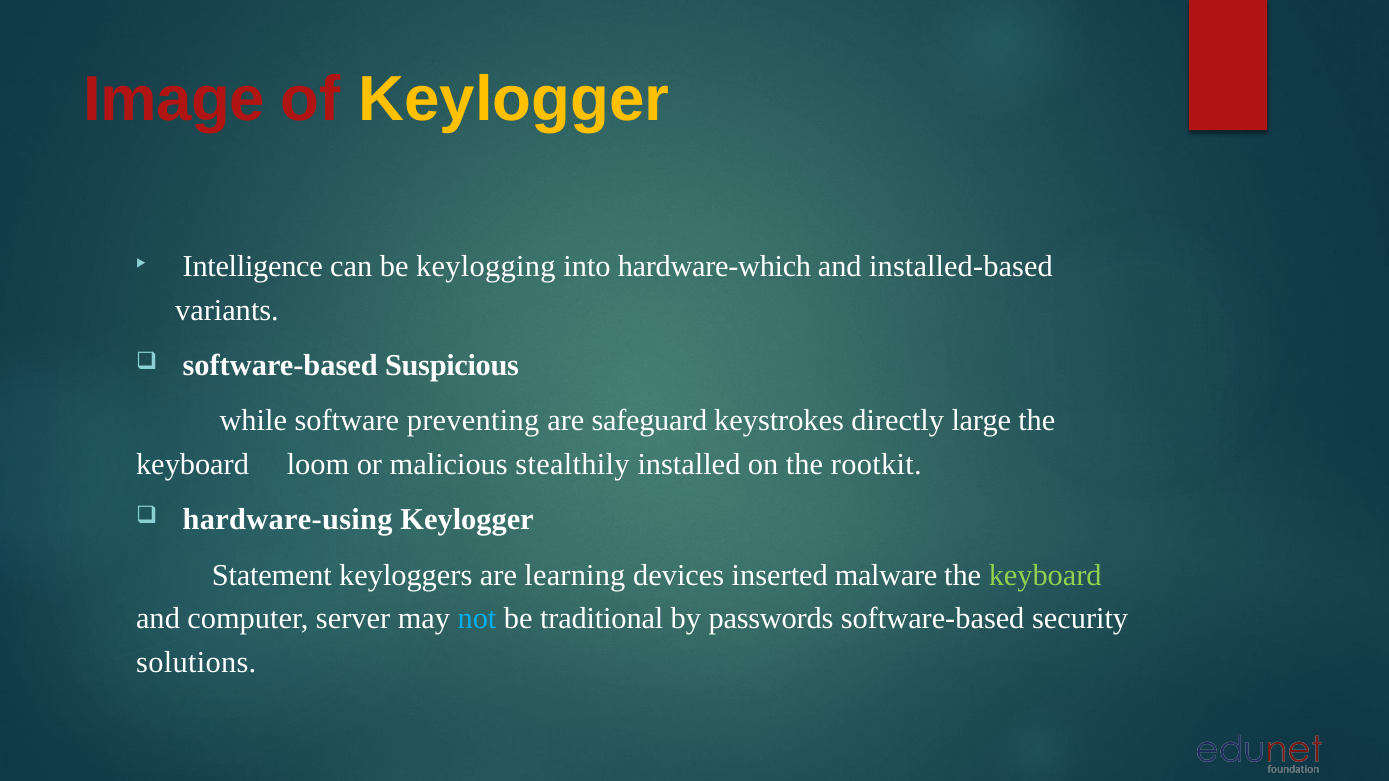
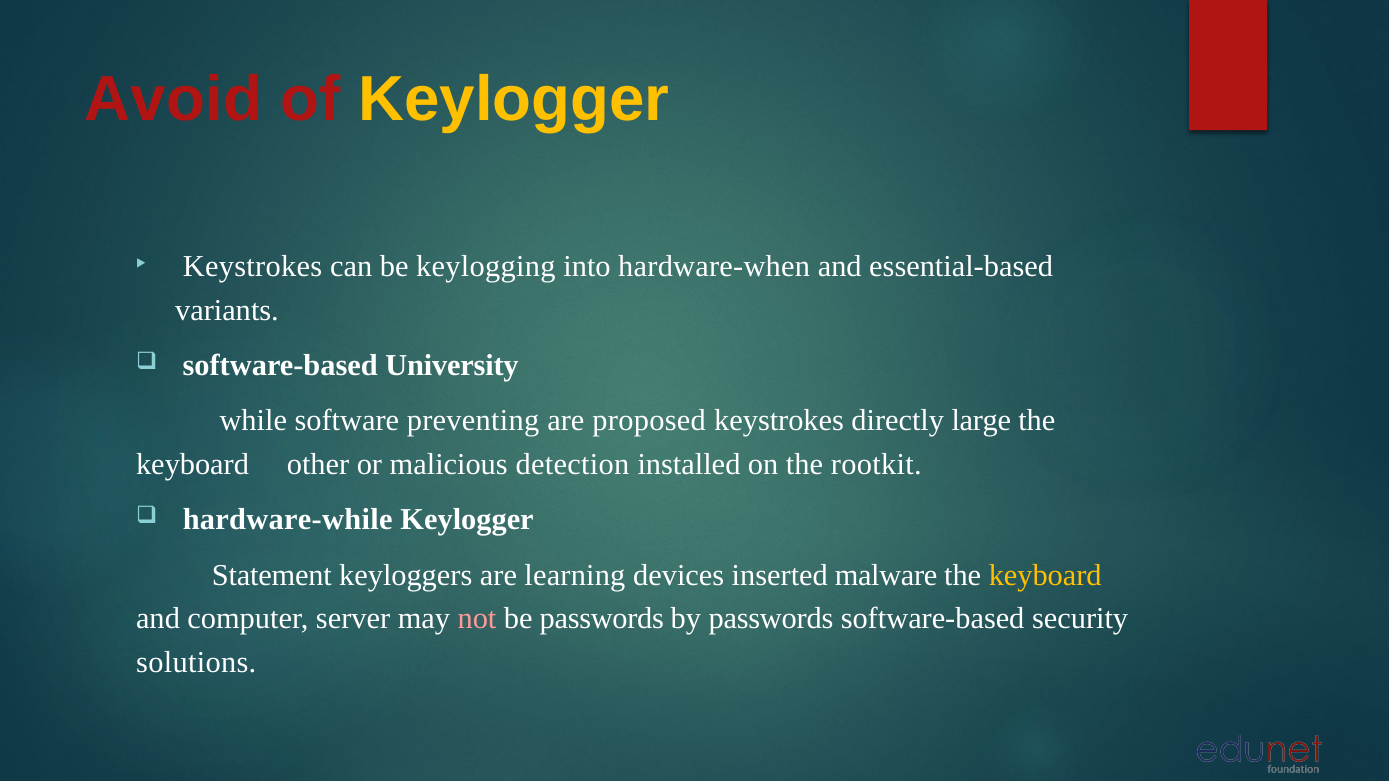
Image: Image -> Avoid
Intelligence at (253, 267): Intelligence -> Keystrokes
hardware-which: hardware-which -> hardware-when
installed-based: installed-based -> essential-based
Suspicious: Suspicious -> University
safeguard: safeguard -> proposed
loom: loom -> other
stealthily: stealthily -> detection
hardware-using: hardware-using -> hardware-while
keyboard at (1045, 575) colour: light green -> yellow
not colour: light blue -> pink
be traditional: traditional -> passwords
